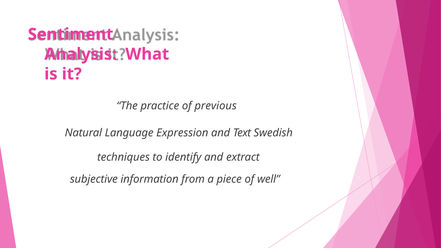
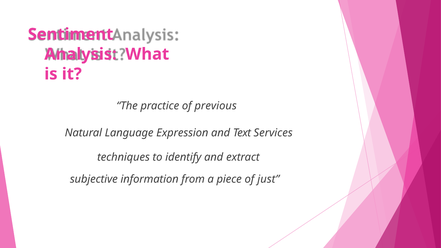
Swedish: Swedish -> Services
well: well -> just
